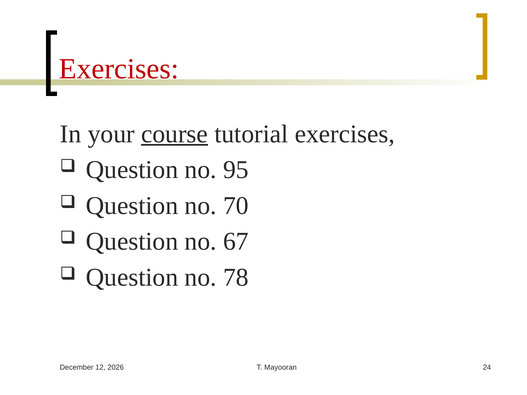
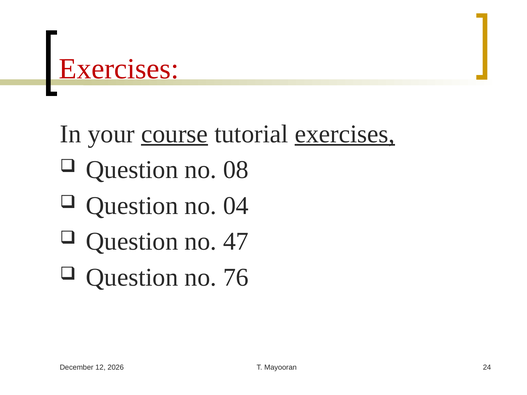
exercises at (345, 134) underline: none -> present
95: 95 -> 08
70: 70 -> 04
67: 67 -> 47
78: 78 -> 76
